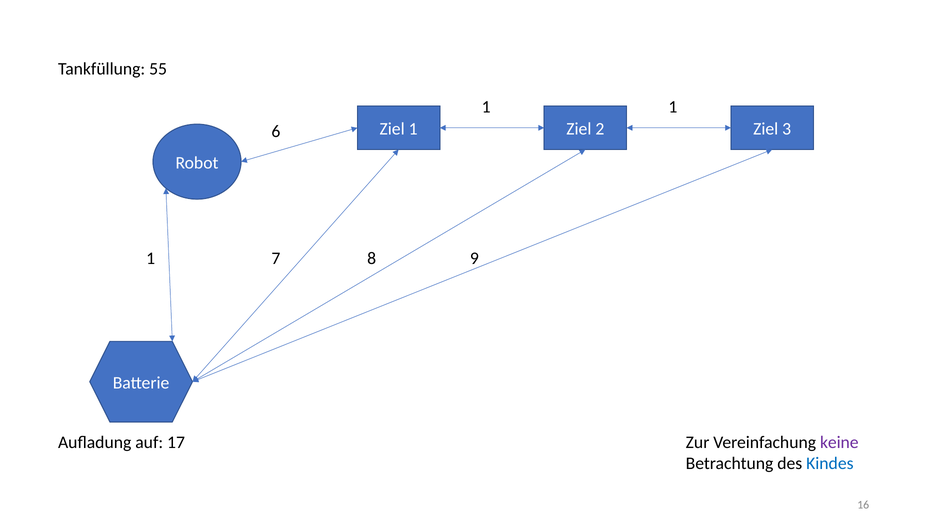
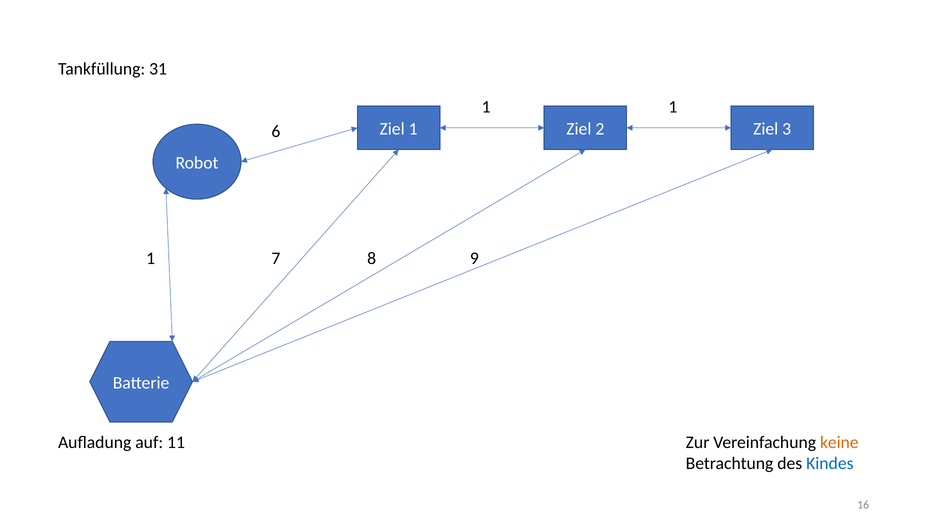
55: 55 -> 31
17: 17 -> 11
keine colour: purple -> orange
